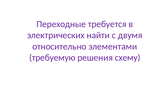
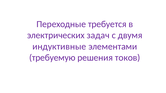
найти: найти -> задач
относительно: относительно -> индуктивные
схему: схему -> токов
